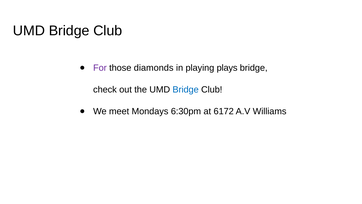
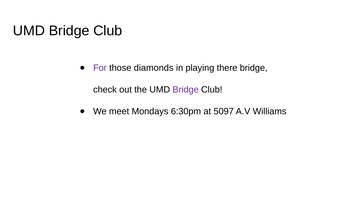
plays: plays -> there
Bridge at (186, 89) colour: blue -> purple
6172: 6172 -> 5097
